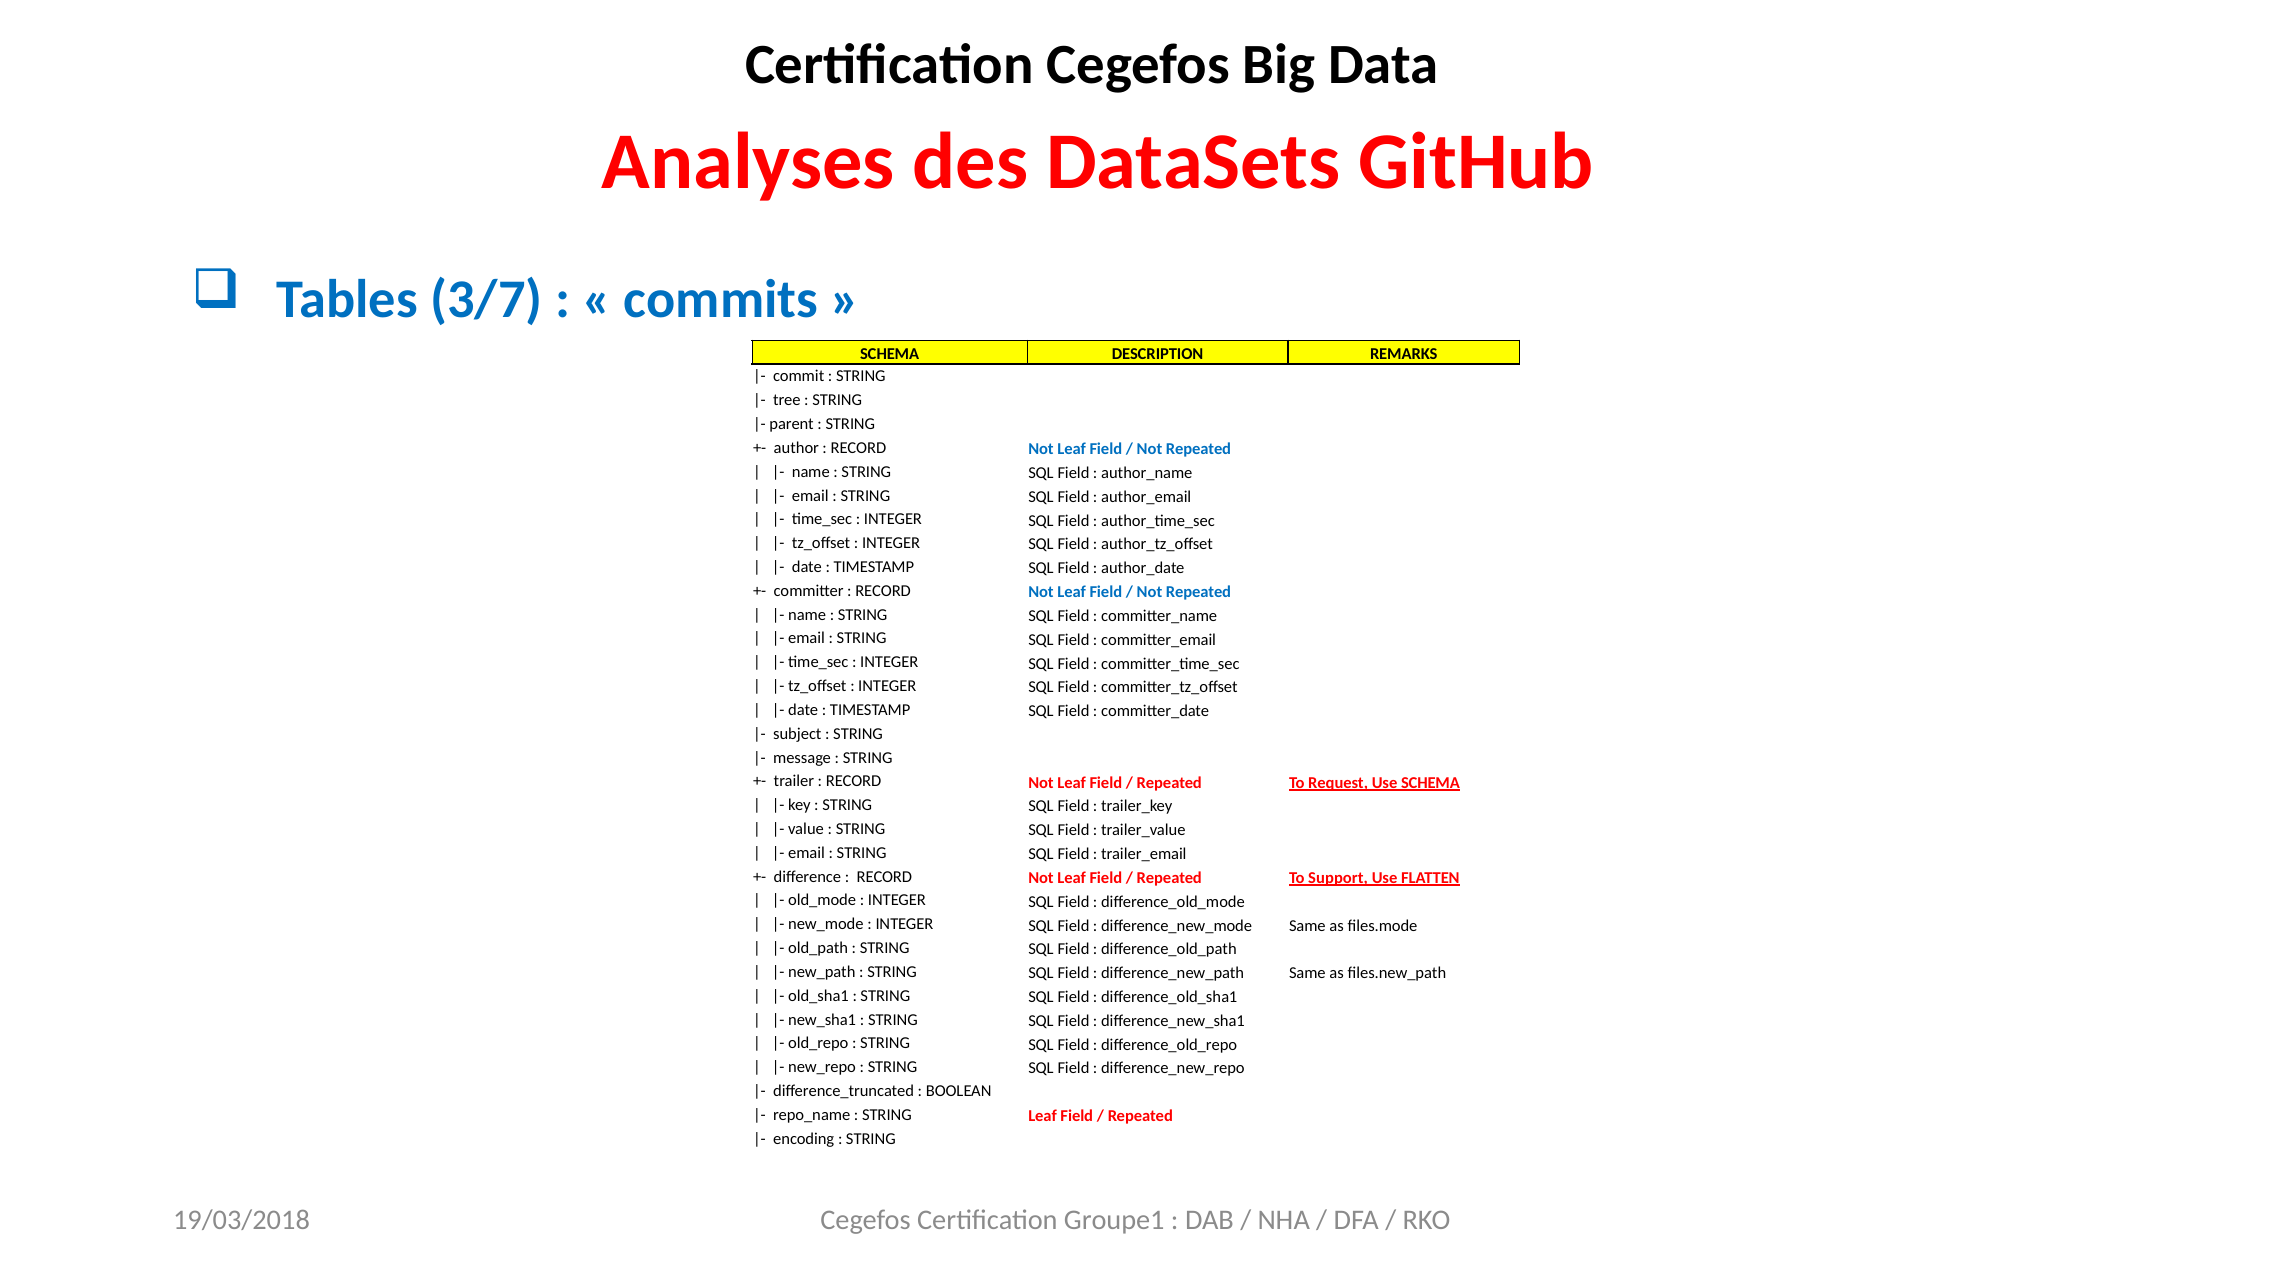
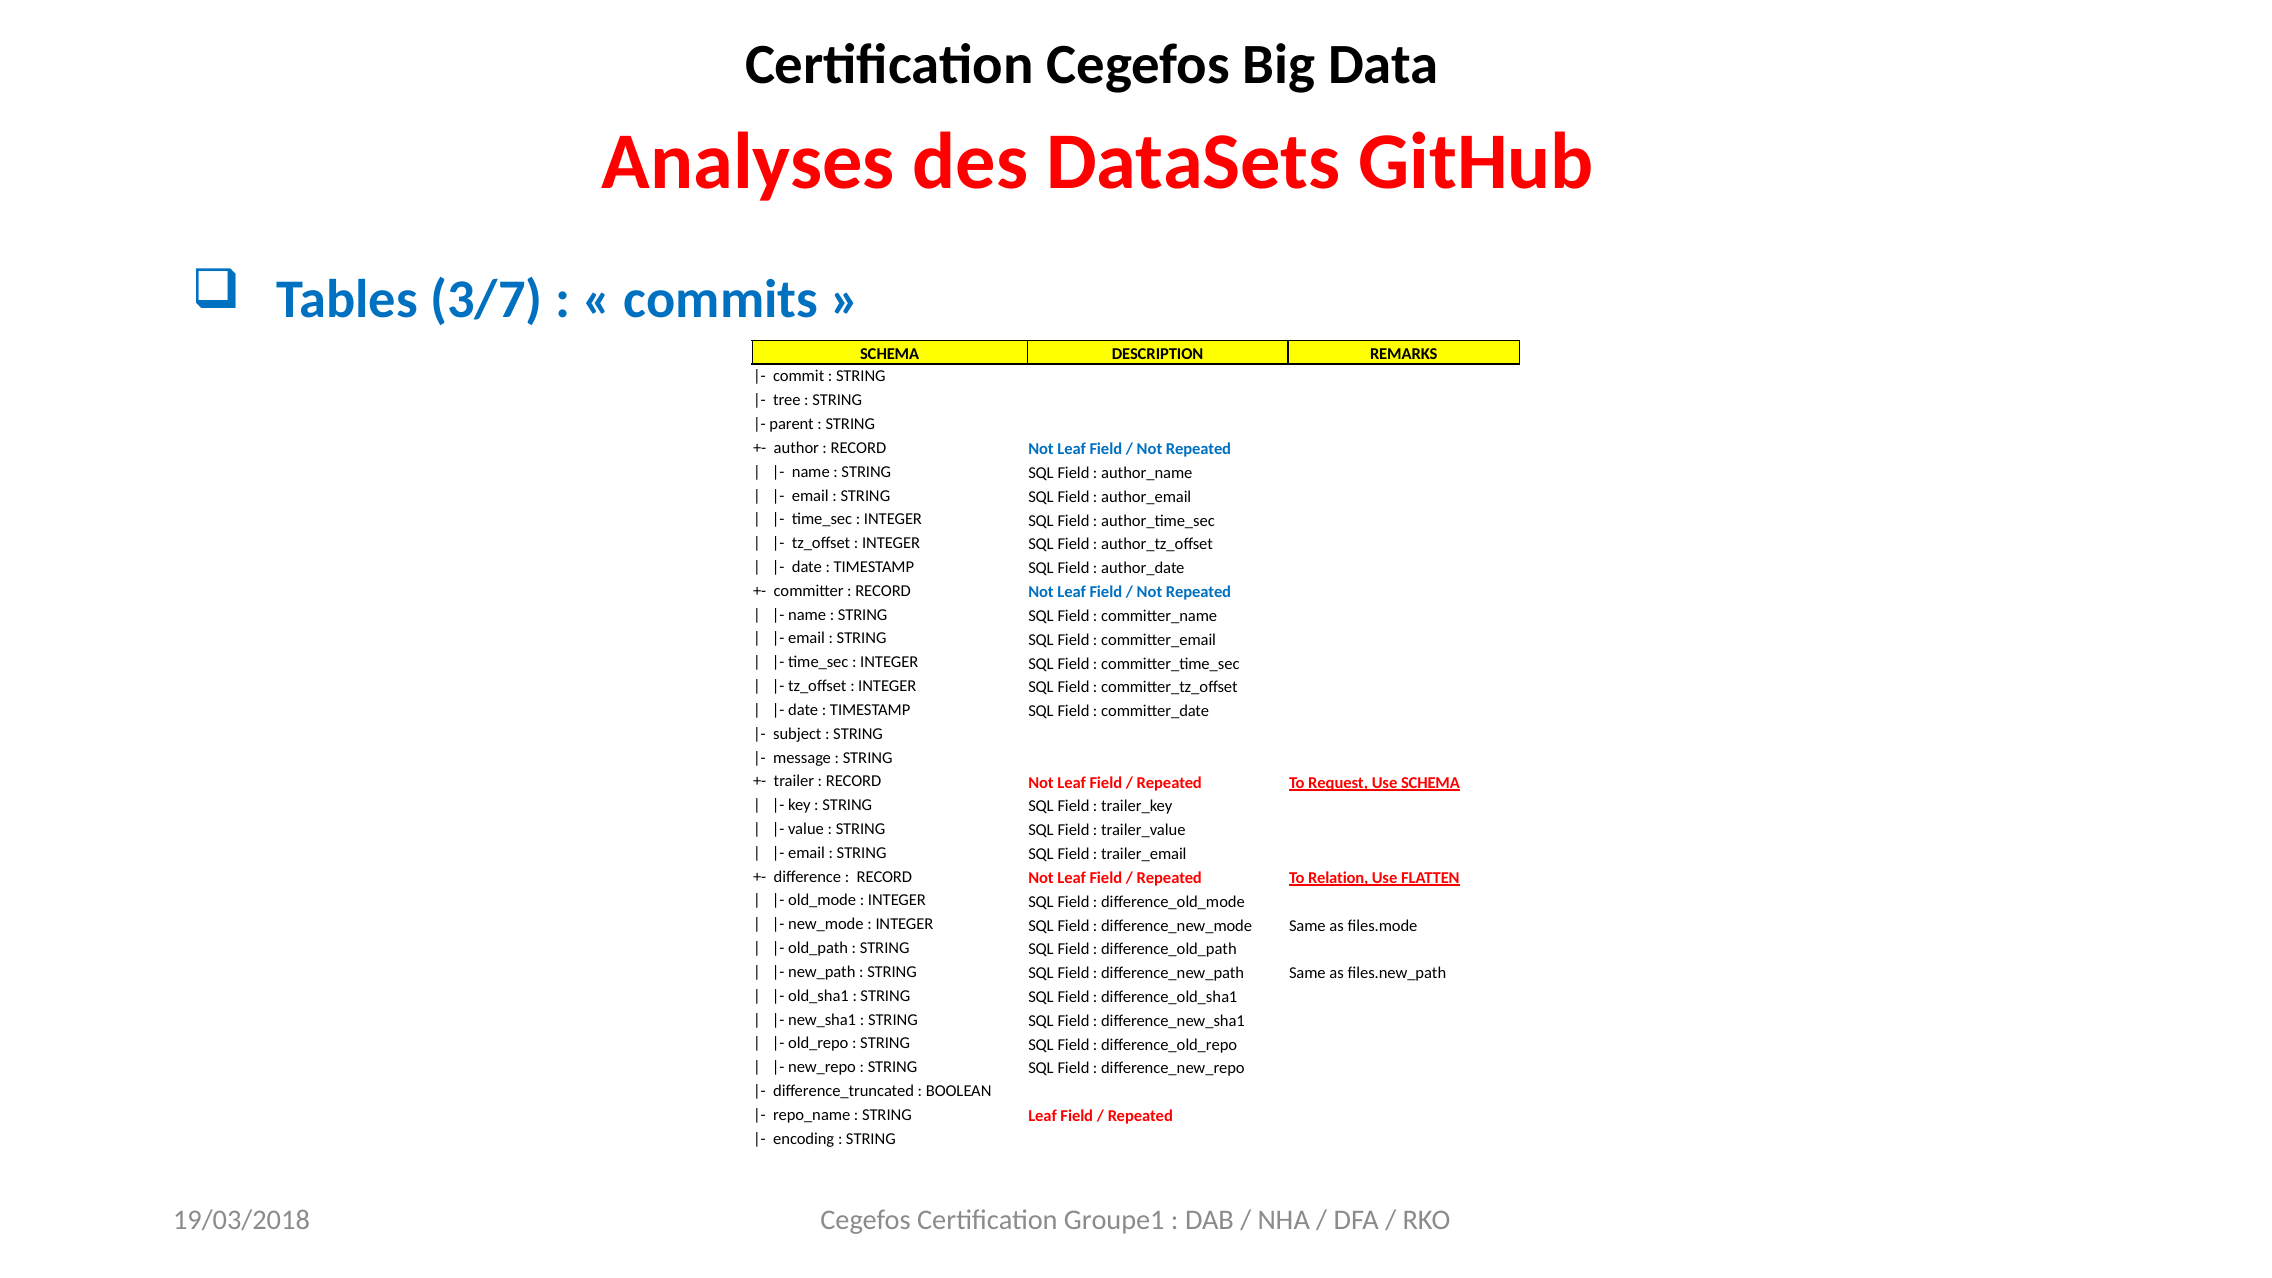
Support: Support -> Relation
